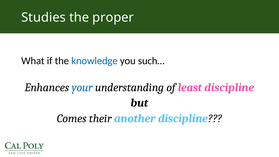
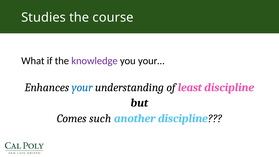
proper: proper -> course
knowledge colour: blue -> purple
such…: such… -> your…
their: their -> such
